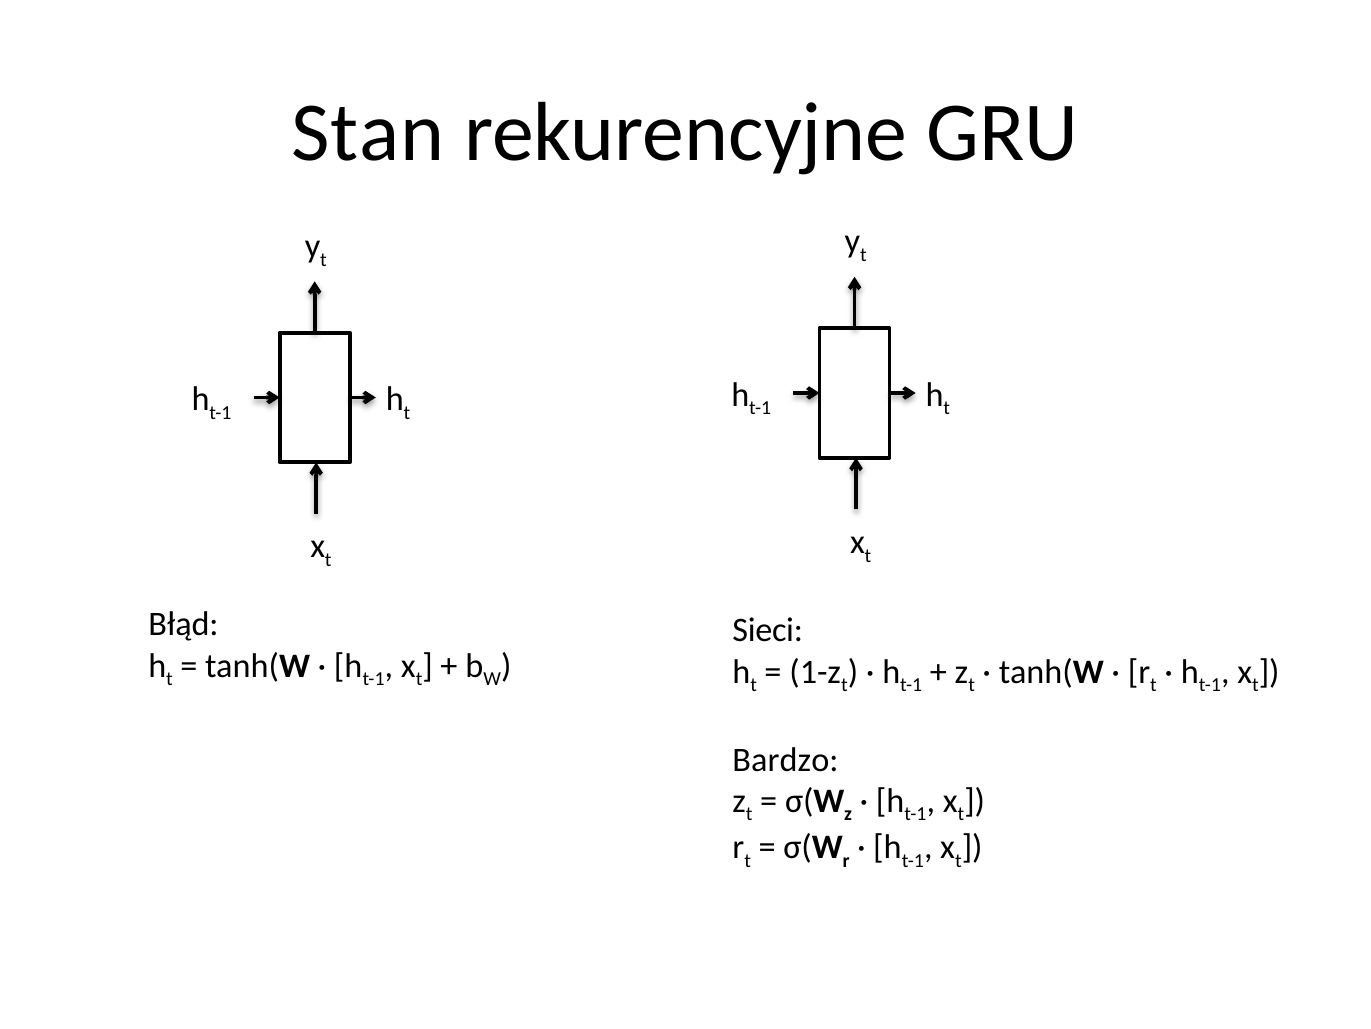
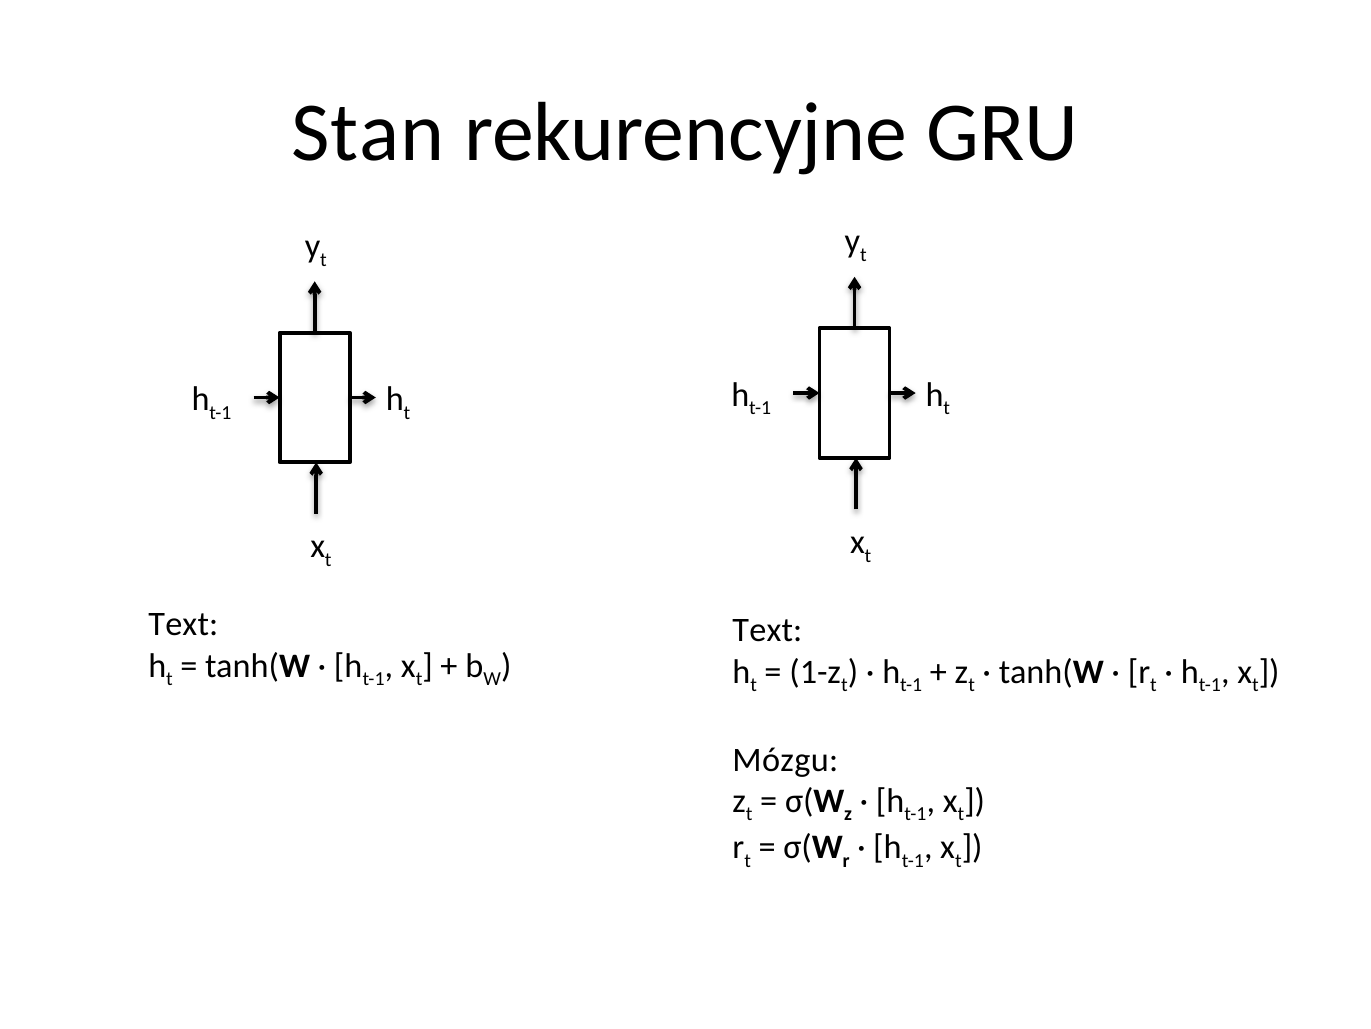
Błąd at (183, 624): Błąd -> Text
Sieci at (768, 630): Sieci -> Text
Bardzo: Bardzo -> Mózgu
